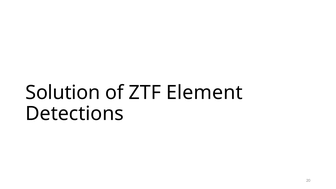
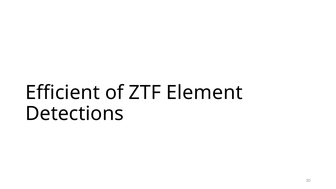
Solution: Solution -> Efficient
